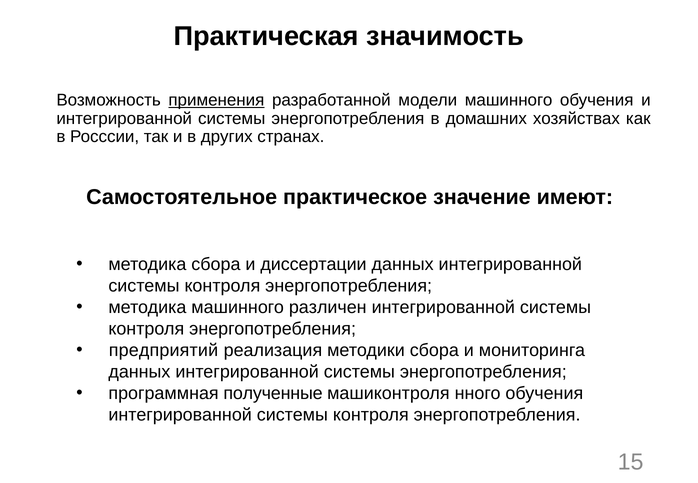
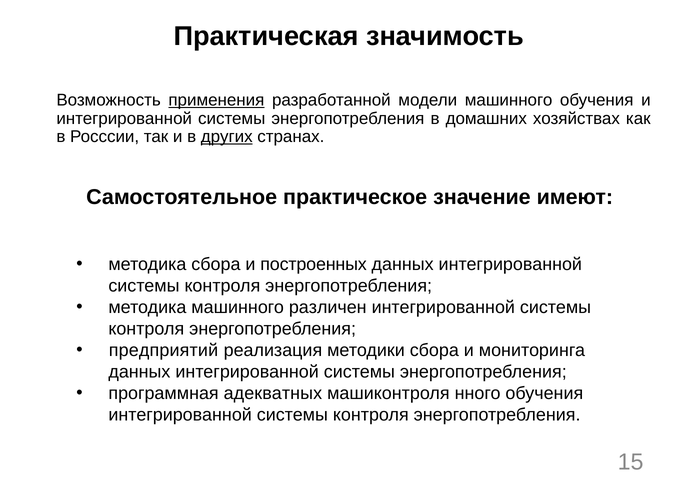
других underline: none -> present
диссертации: диссертации -> построенных
полученные: полученные -> адекватных
